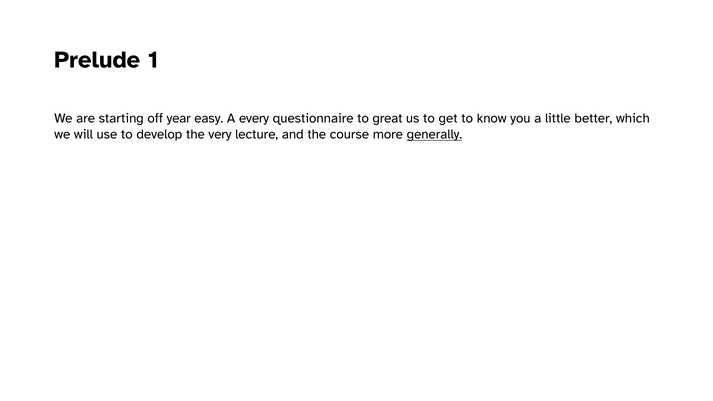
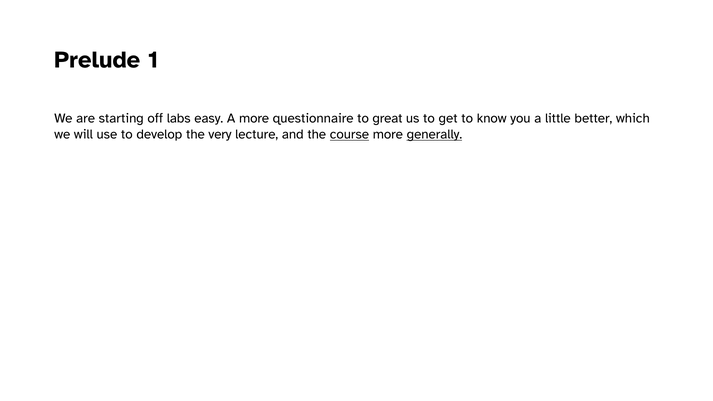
year: year -> labs
A every: every -> more
course underline: none -> present
